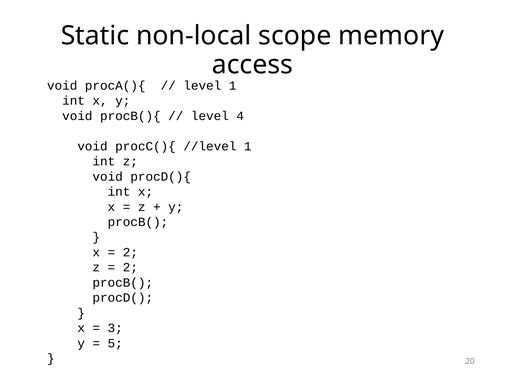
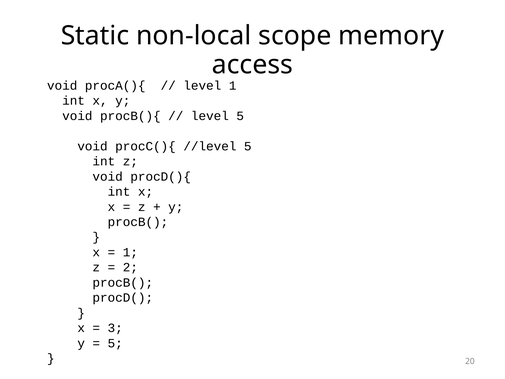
level 4: 4 -> 5
//level 1: 1 -> 5
2 at (130, 252): 2 -> 1
